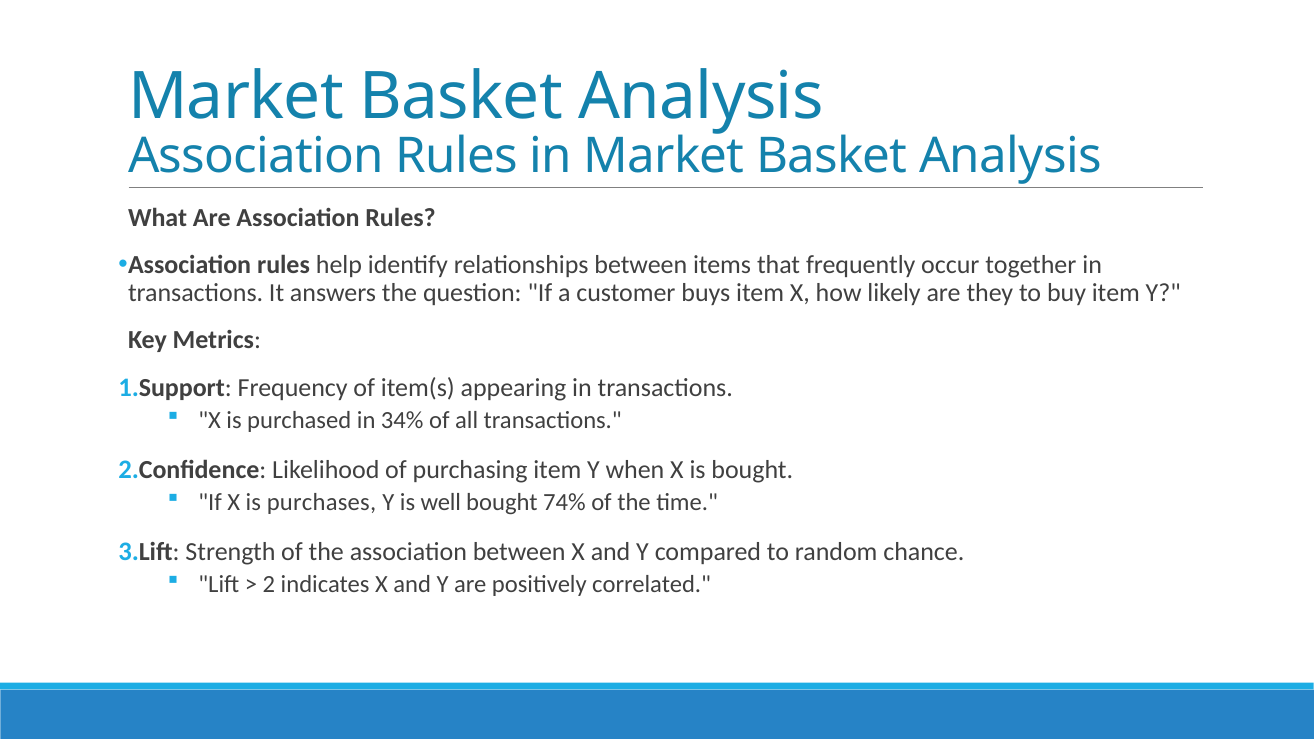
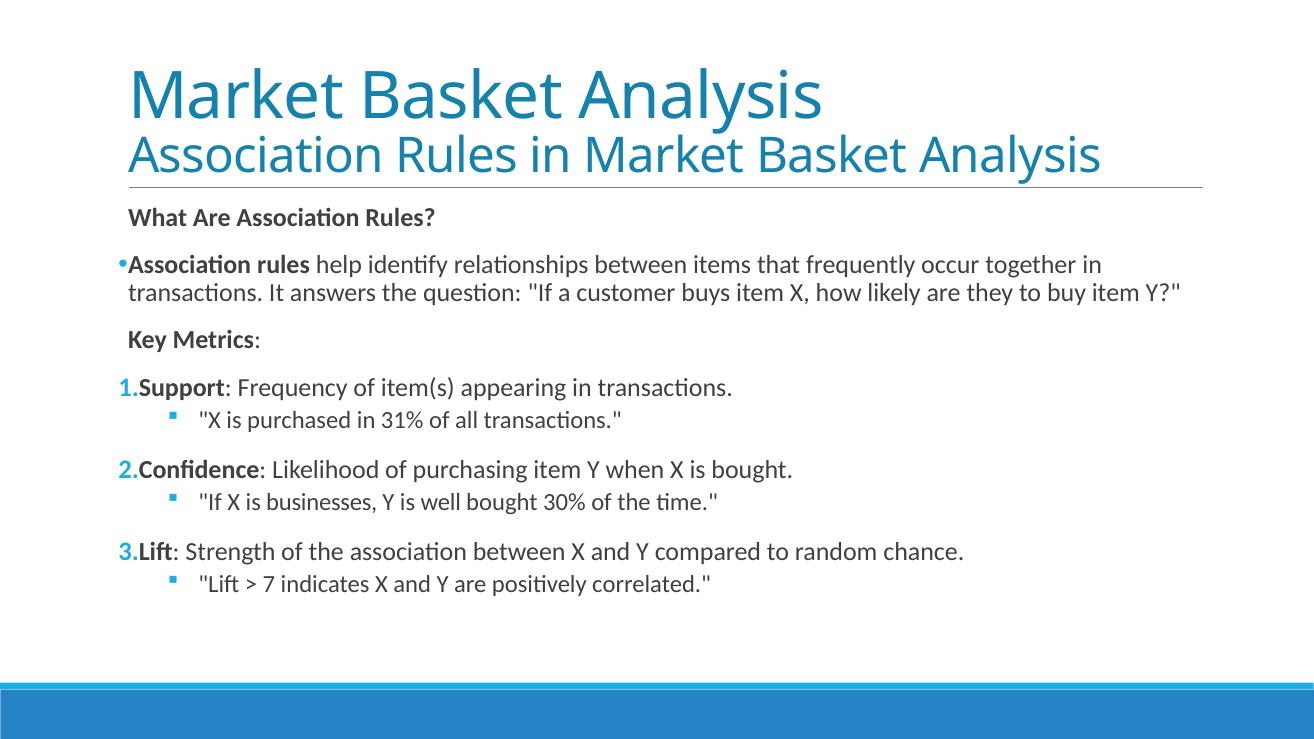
34%: 34% -> 31%
purchases: purchases -> businesses
74%: 74% -> 30%
2: 2 -> 7
